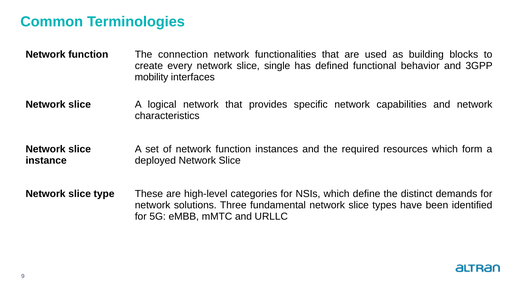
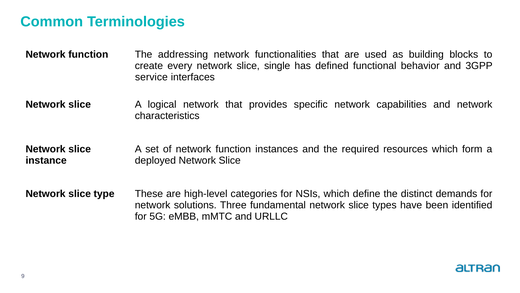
connection: connection -> addressing
mobility: mobility -> service
